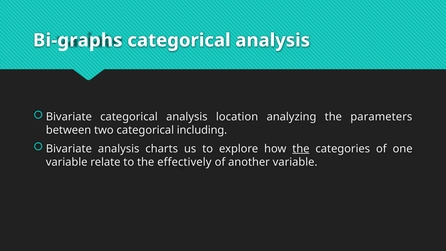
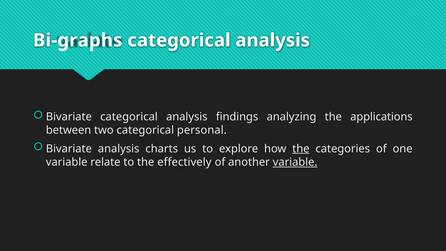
location: location -> findings
parameters: parameters -> applications
including: including -> personal
variable at (295, 162) underline: none -> present
